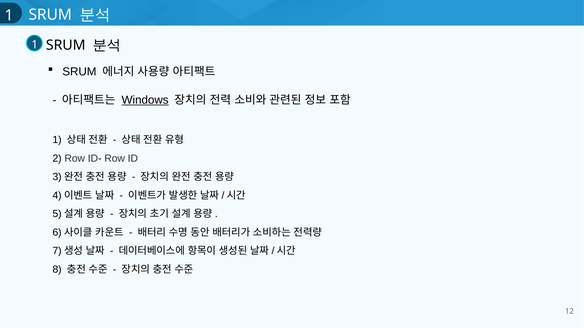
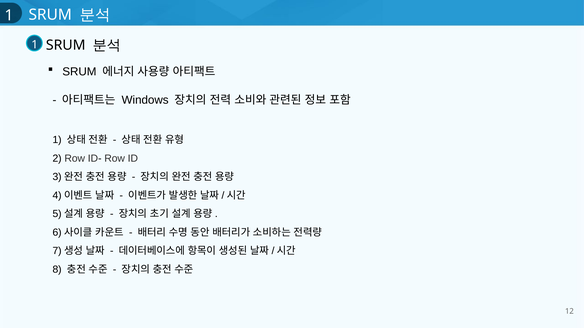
Windows underline: present -> none
